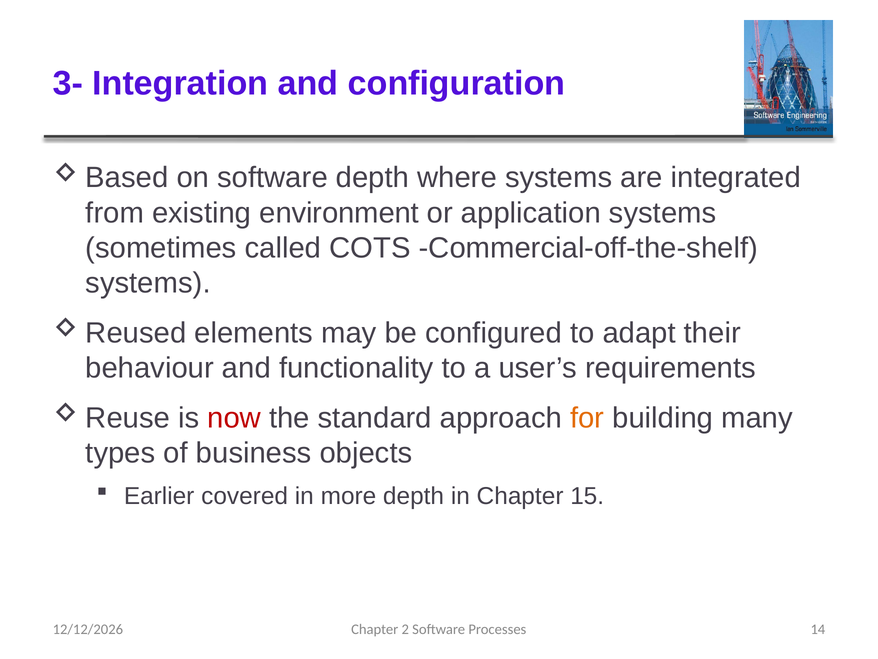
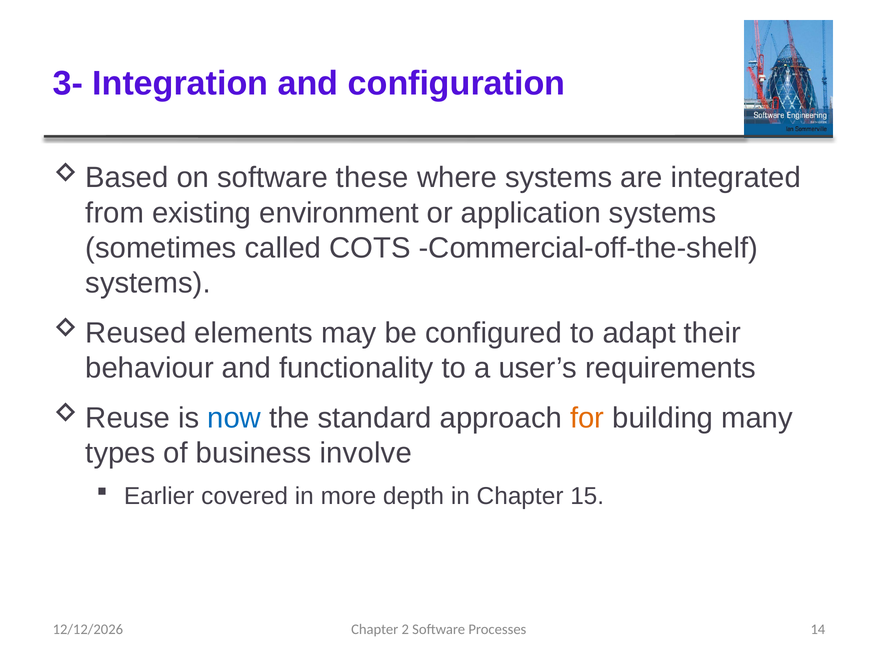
software depth: depth -> these
now colour: red -> blue
objects: objects -> involve
